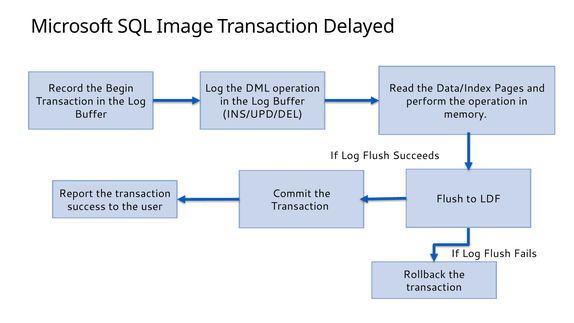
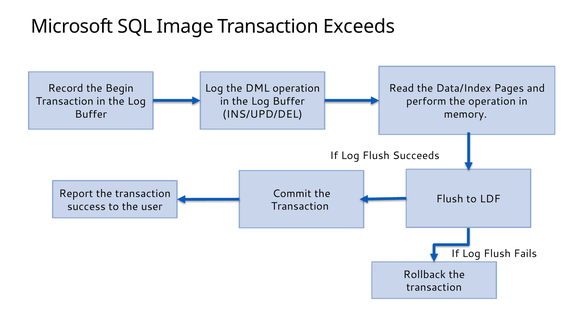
Delayed: Delayed -> Exceeds
